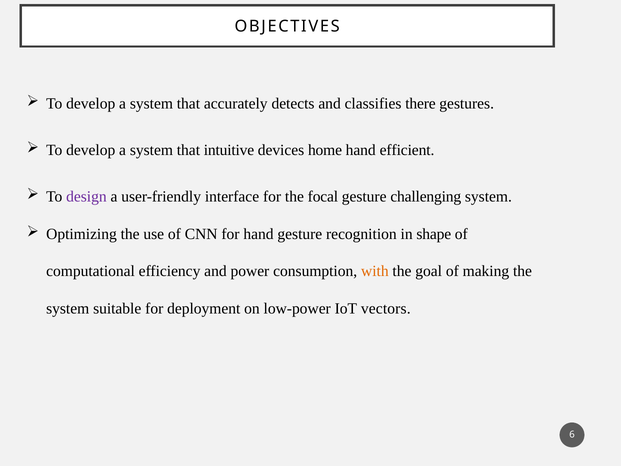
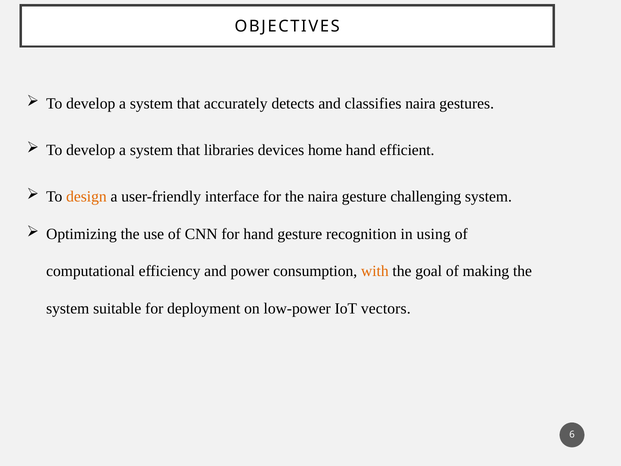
classifies there: there -> naira
intuitive: intuitive -> libraries
design colour: purple -> orange
the focal: focal -> naira
shape: shape -> using
